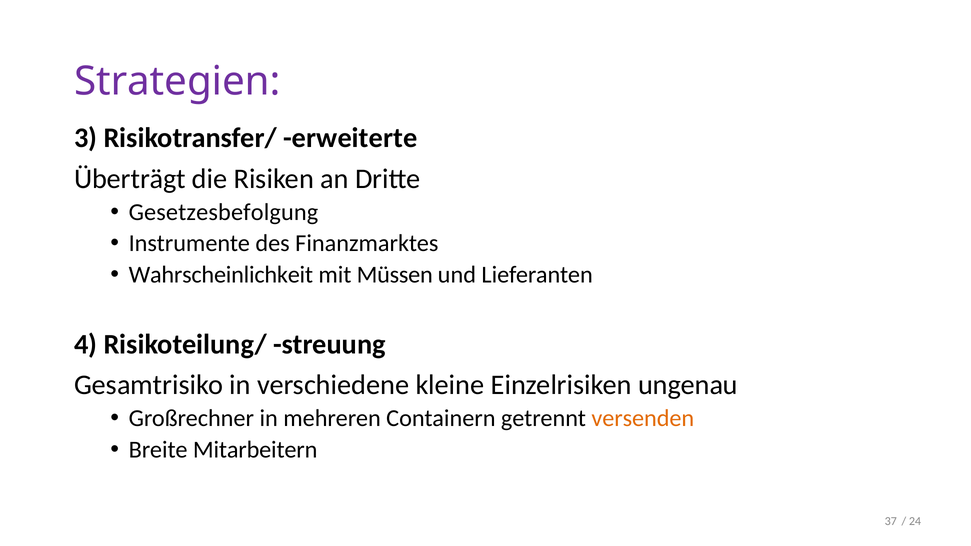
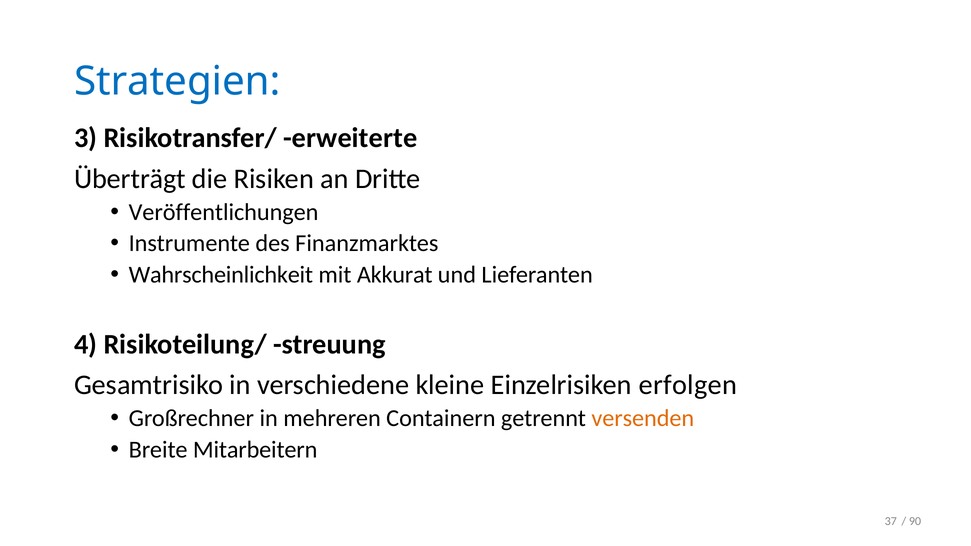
Strategien colour: purple -> blue
Gesetzesbefolgung: Gesetzesbefolgung -> Veröffentlichungen
Müssen: Müssen -> Akkurat
ungenau: ungenau -> erfolgen
24: 24 -> 90
